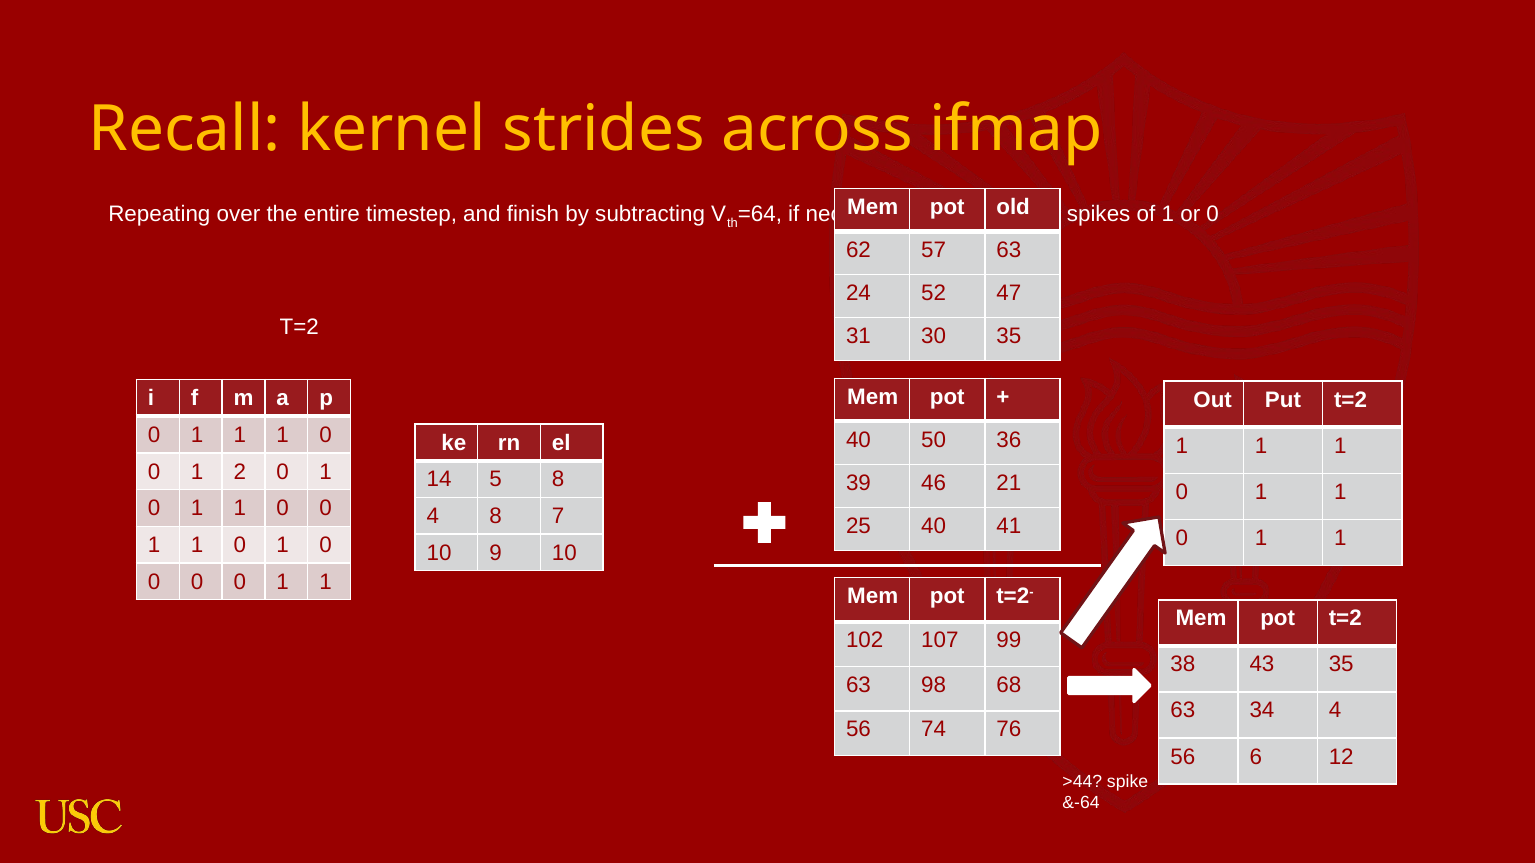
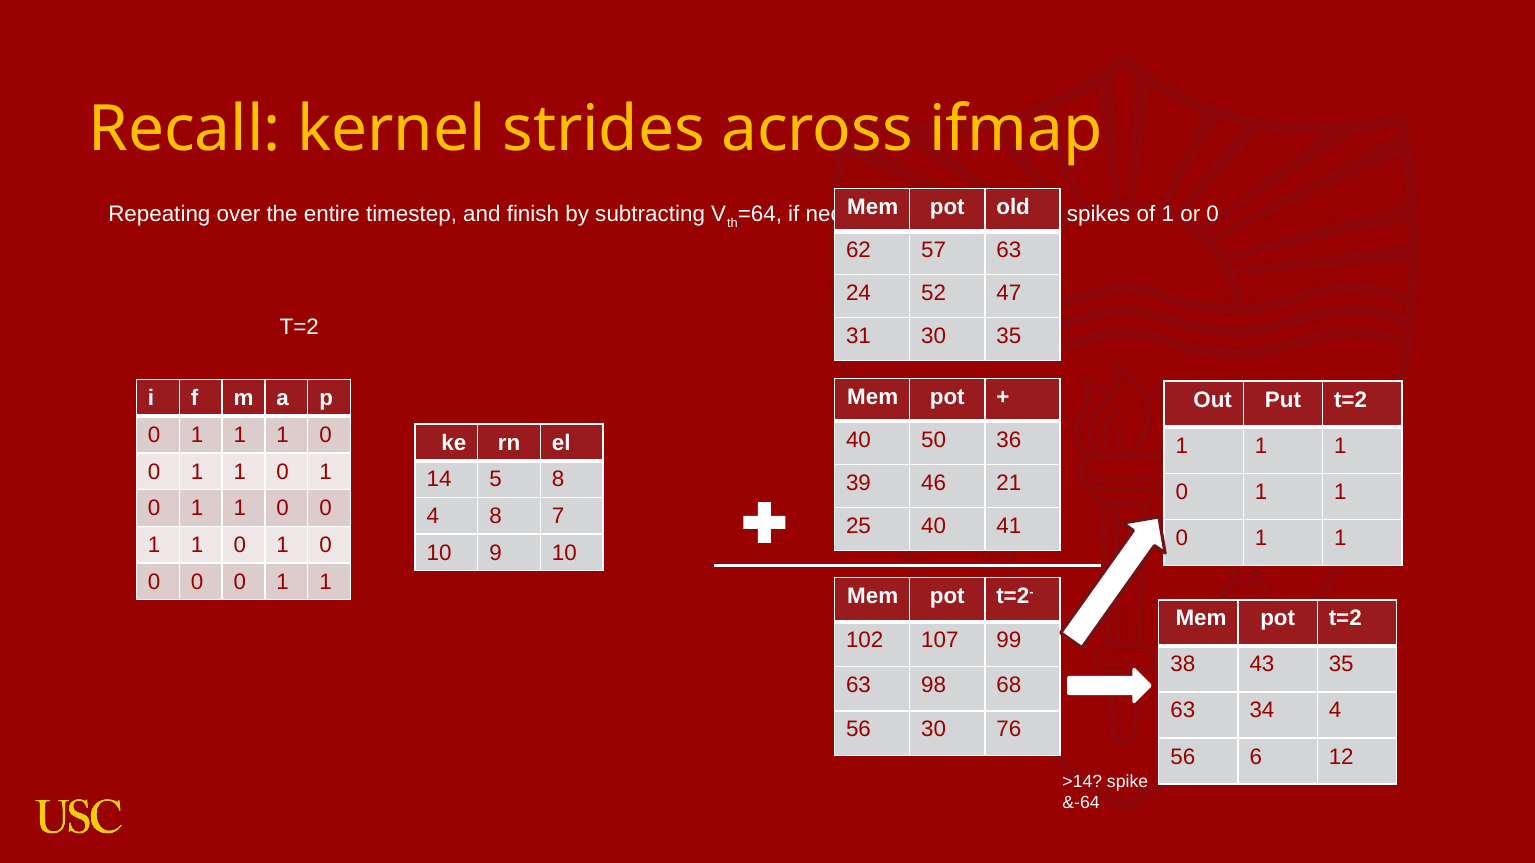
2 at (240, 472): 2 -> 1
56 74: 74 -> 30
>44: >44 -> >14
